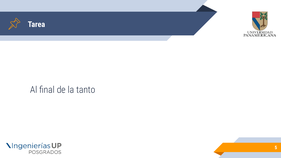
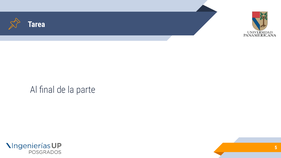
tanto: tanto -> parte
